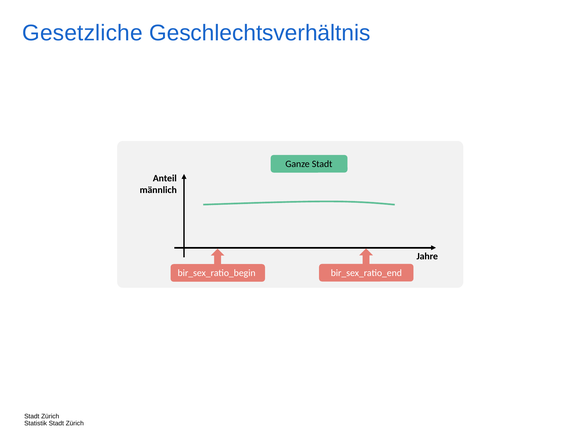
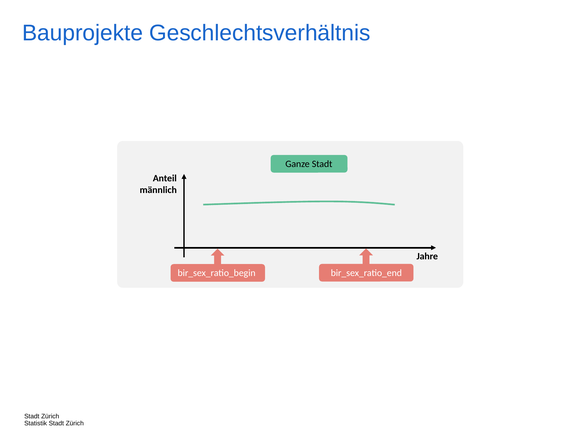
Gesetzliche: Gesetzliche -> Bauprojekte
